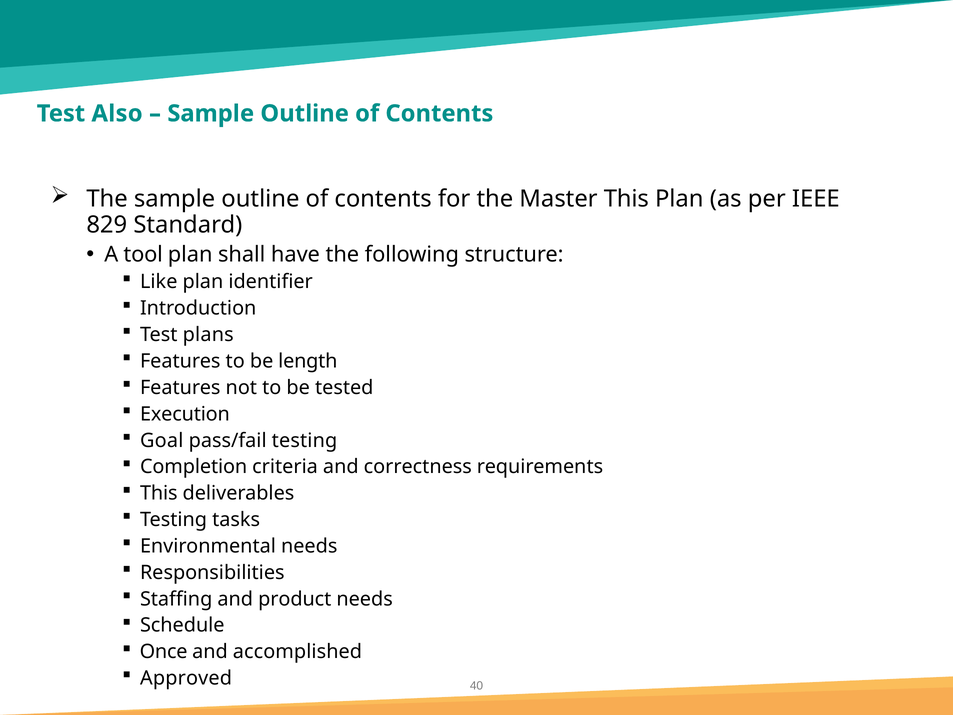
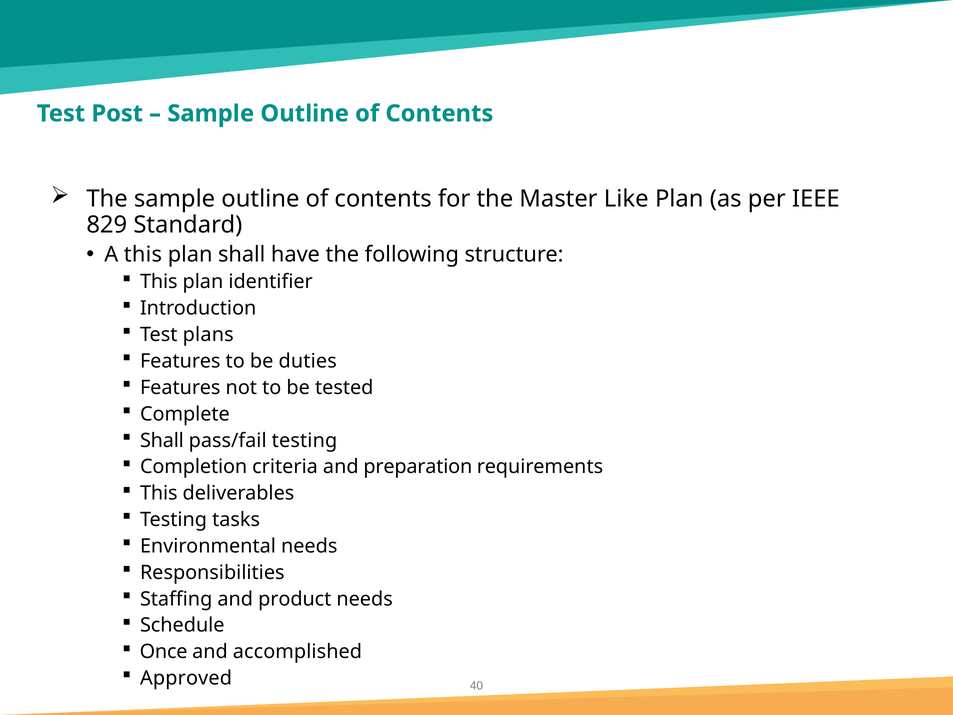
Also: Also -> Post
Master This: This -> Like
A tool: tool -> this
Like at (159, 282): Like -> This
length: length -> duties
Execution: Execution -> Complete
Goal at (162, 440): Goal -> Shall
correctness: correctness -> preparation
